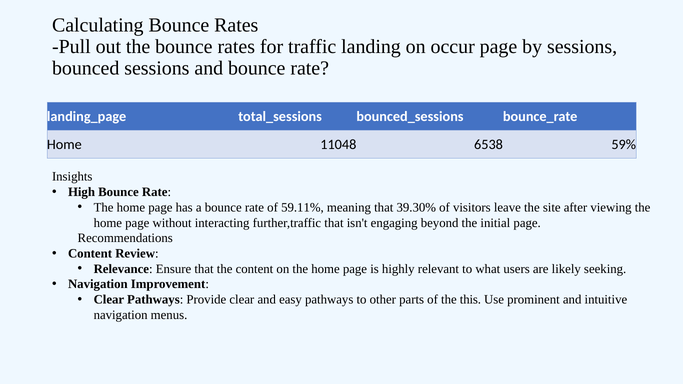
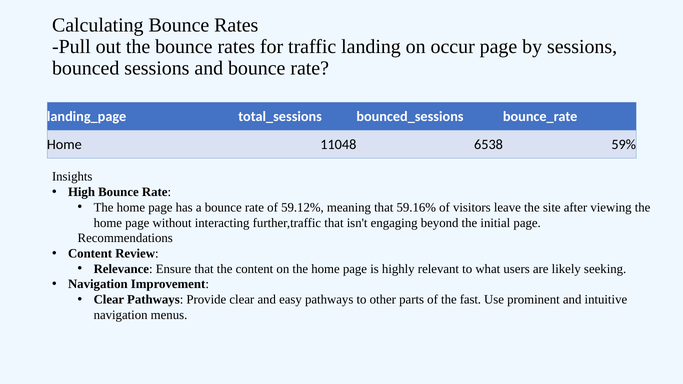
59.11%: 59.11% -> 59.12%
39.30%: 39.30% -> 59.16%
this: this -> fast
